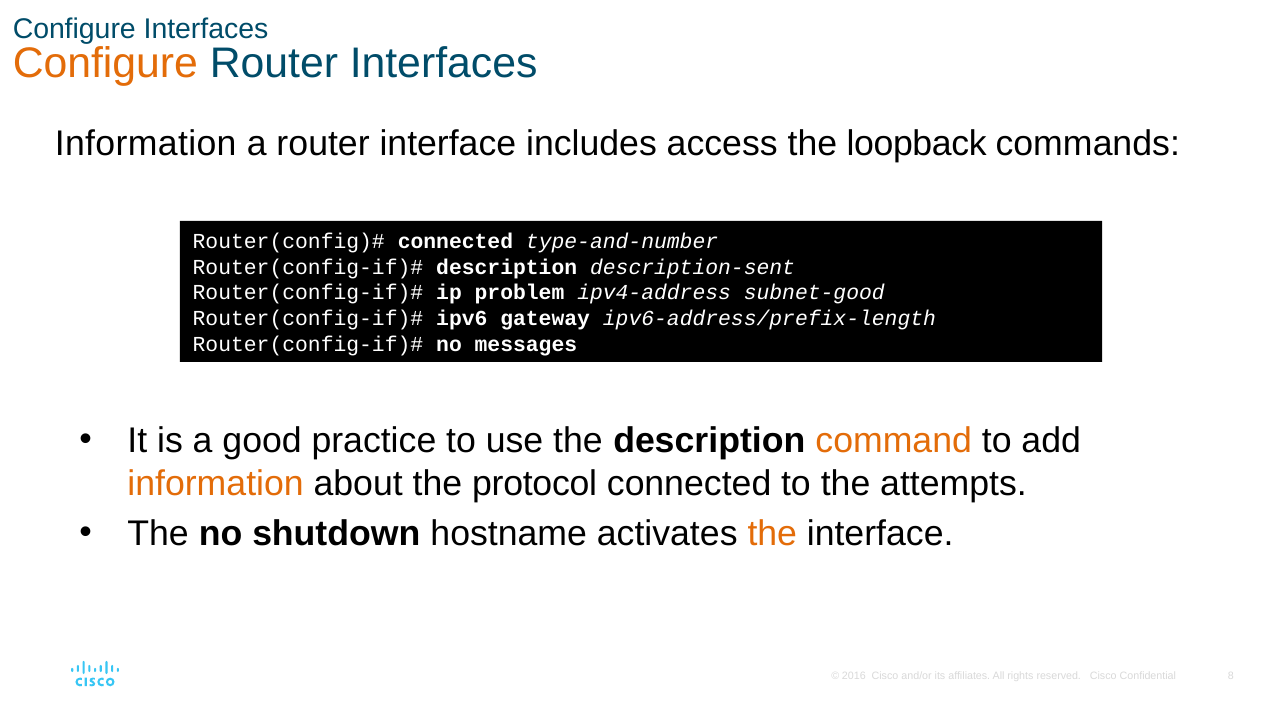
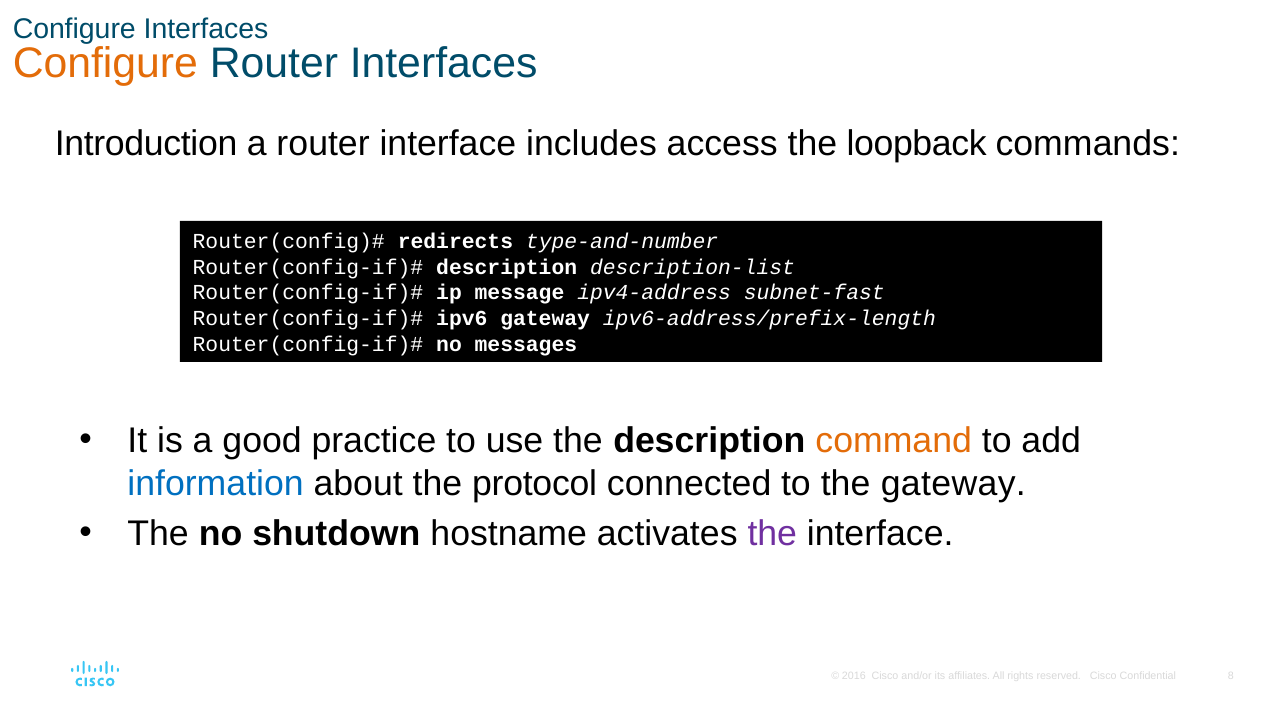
Information at (146, 143): Information -> Introduction
connected at (455, 242): connected -> redirects
description-sent: description-sent -> description-list
problem: problem -> message
subnet-good: subnet-good -> subnet-fast
information at (216, 484) colour: orange -> blue
the attempts: attempts -> gateway
the at (772, 534) colour: orange -> purple
